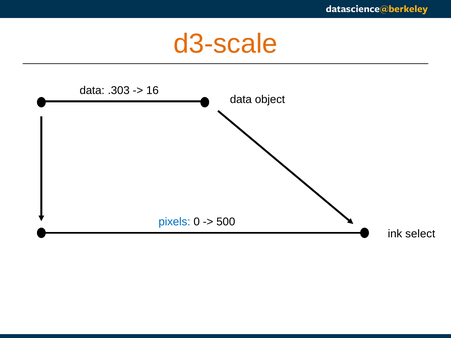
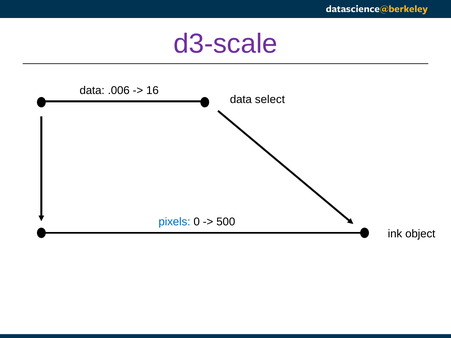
d3-scale colour: orange -> purple
.303: .303 -> .006
object: object -> select
select: select -> object
